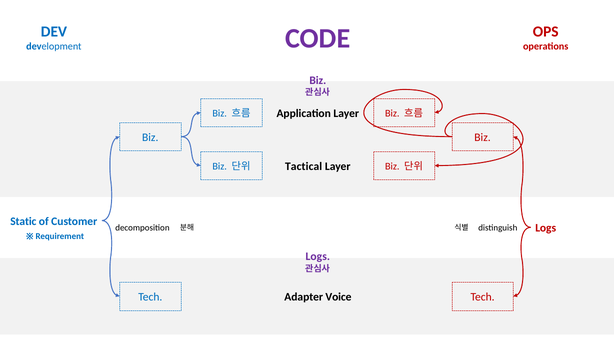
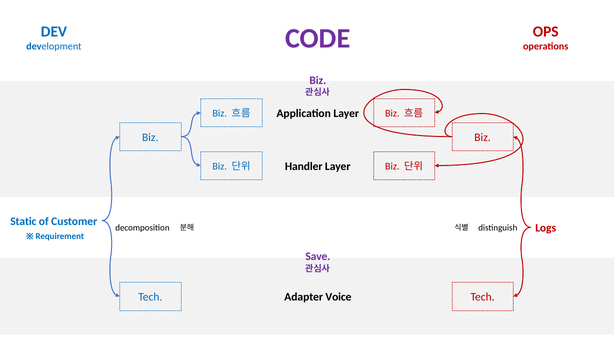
Tactical: Tactical -> Handler
Logs at (318, 257): Logs -> Save
